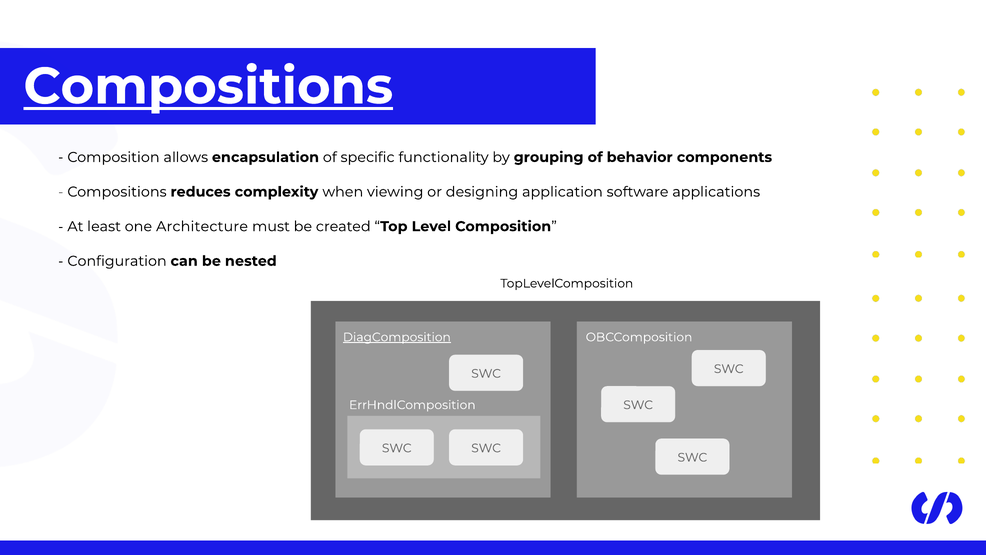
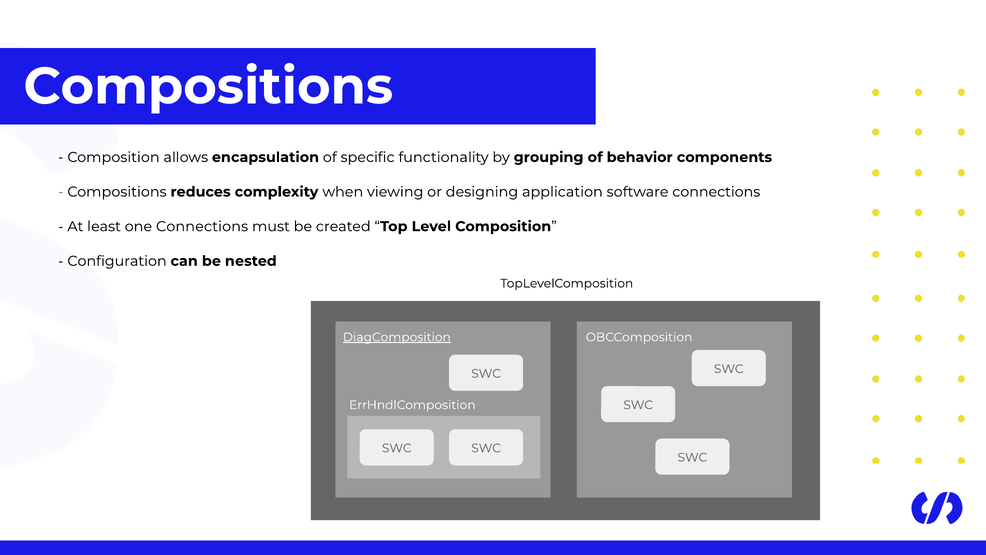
Compositions at (208, 86) underline: present -> none
software applications: applications -> connections
one Architecture: Architecture -> Connections
